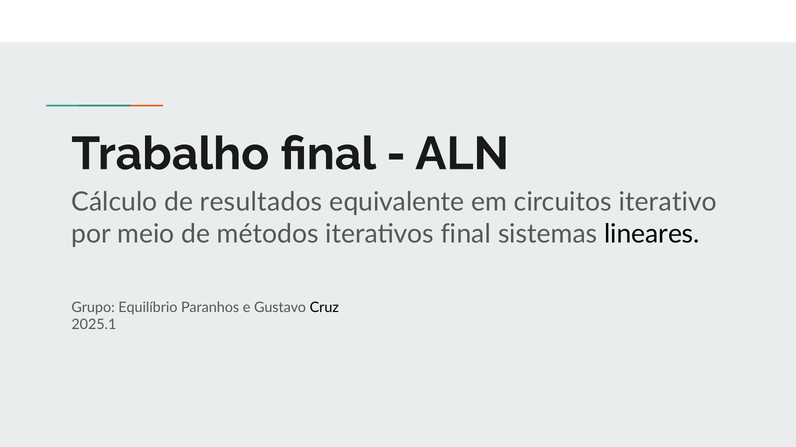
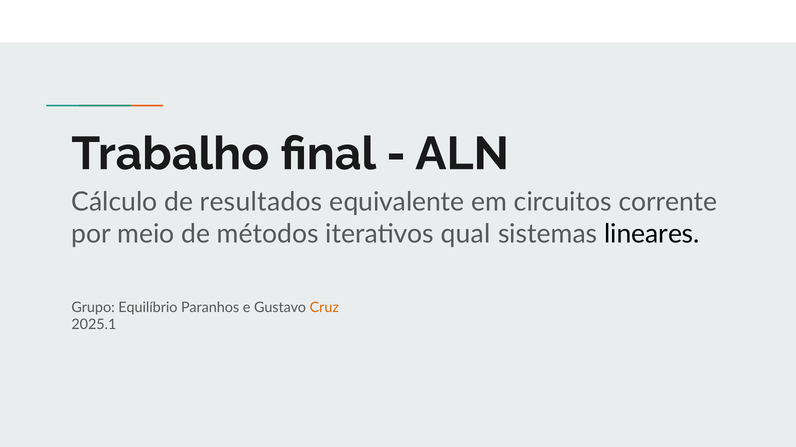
iterativo: iterativo -> corrente
iterativos final: final -> qual
Cruz colour: black -> orange
